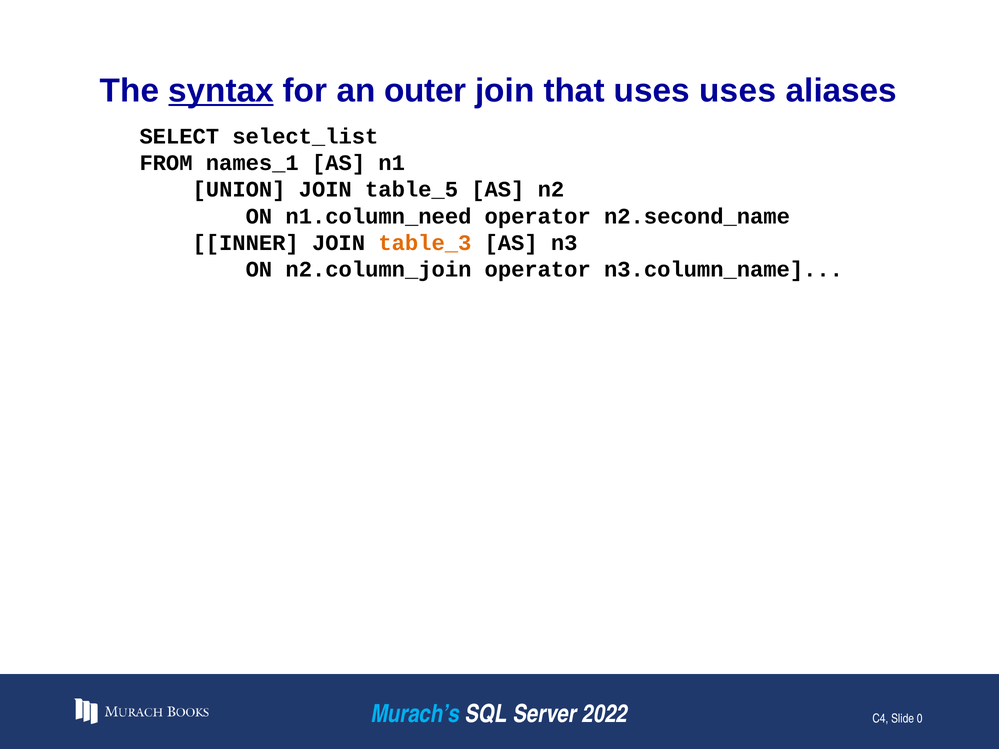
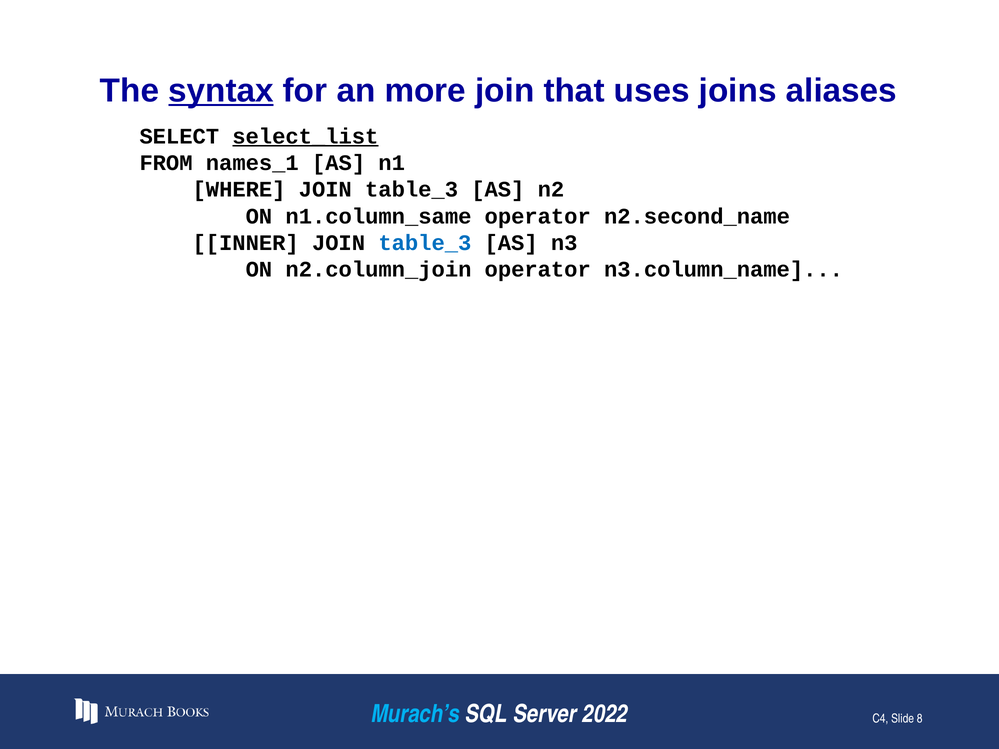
outer: outer -> more
uses uses: uses -> joins
select_list underline: none -> present
UNION: UNION -> WHERE
table_5 at (412, 190): table_5 -> table_3
n1.column_need: n1.column_need -> n1.column_same
table_3 at (425, 243) colour: orange -> blue
0: 0 -> 8
